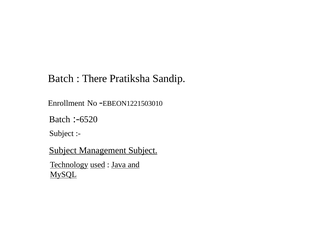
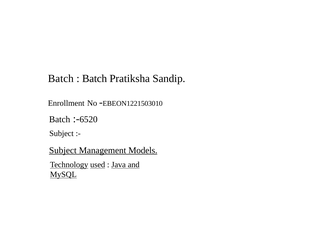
There at (95, 78): There -> Batch
Management Subject: Subject -> Models
